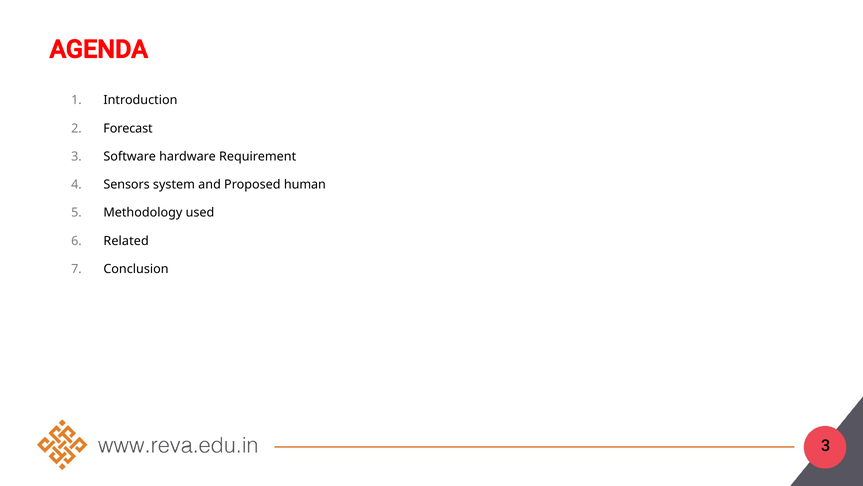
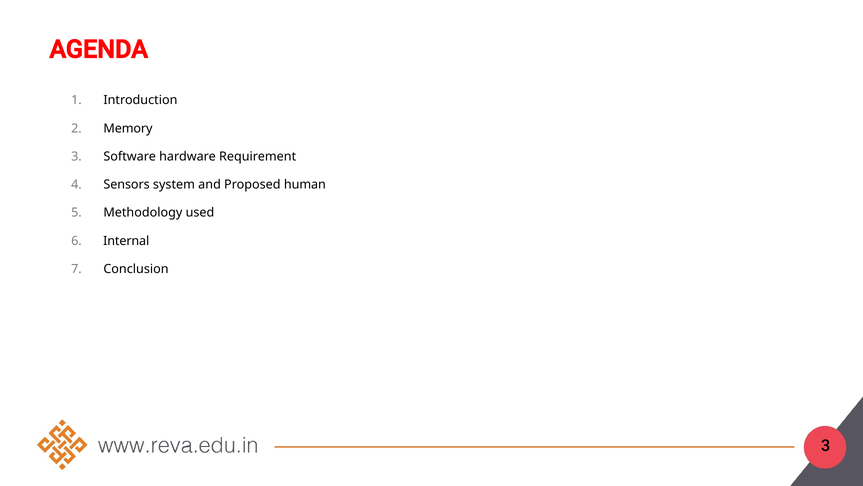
Forecast: Forecast -> Memory
Related: Related -> Internal
